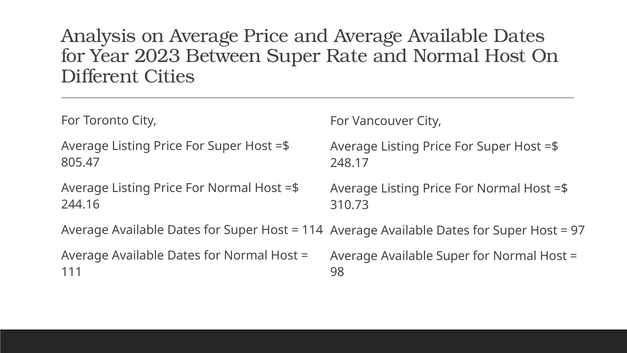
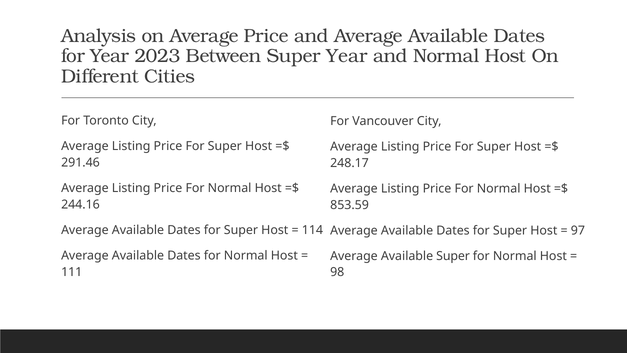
Super Rate: Rate -> Year
805.47: 805.47 -> 291.46
310.73: 310.73 -> 853.59
